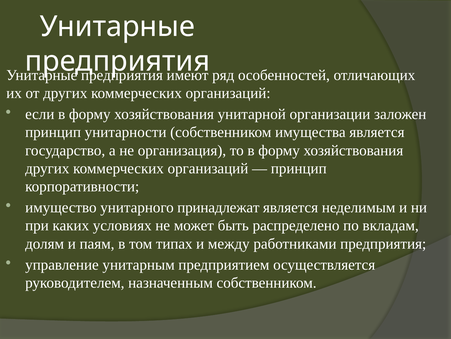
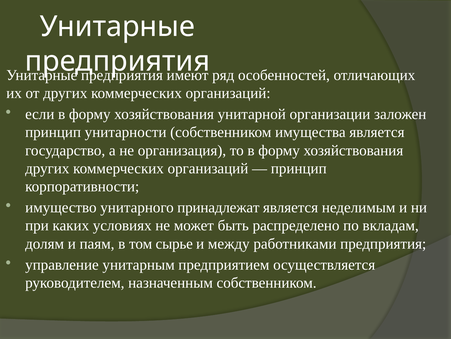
типах: типах -> сырье
